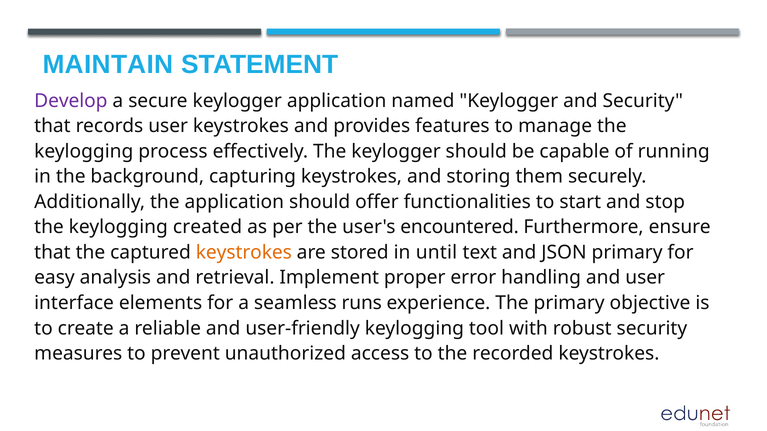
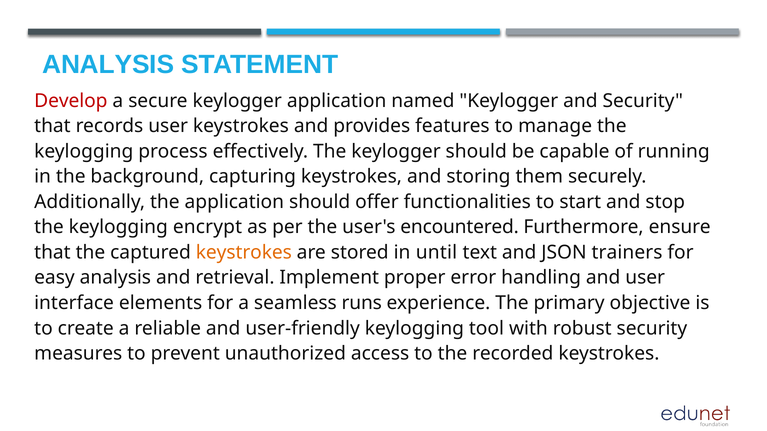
MAINTAIN at (108, 65): MAINTAIN -> ANALYSIS
Develop colour: purple -> red
created: created -> encrypt
JSON primary: primary -> trainers
